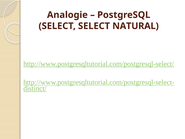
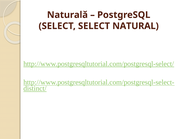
Analogie: Analogie -> Naturală
